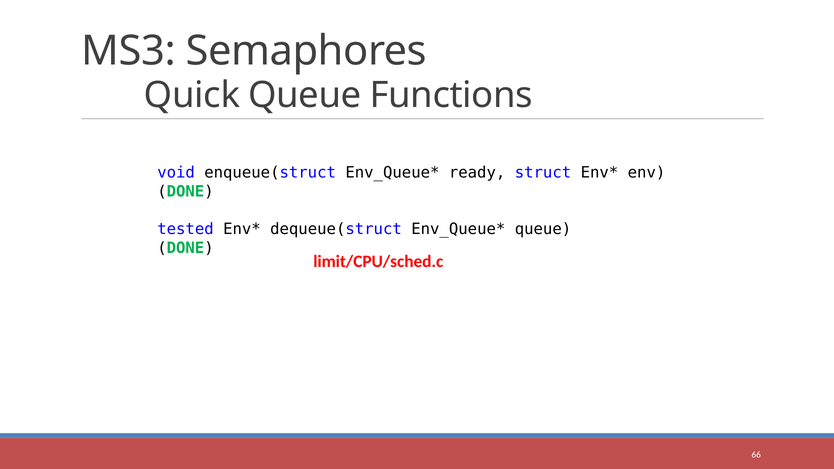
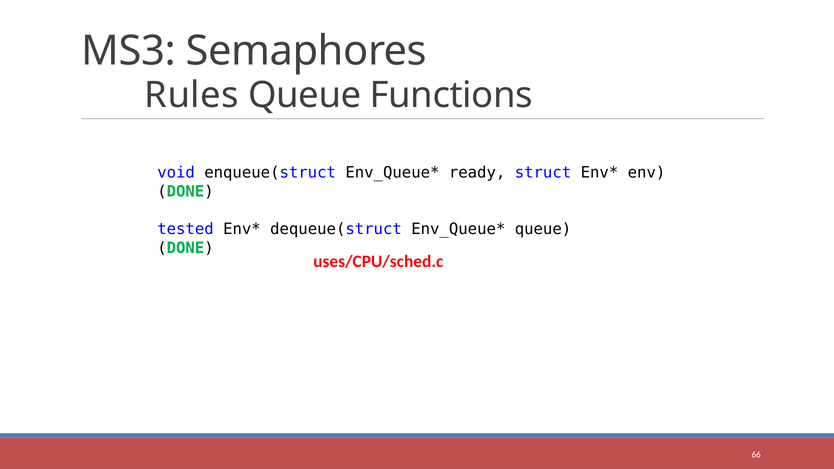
Quick: Quick -> Rules
limit/CPU/sched.c: limit/CPU/sched.c -> uses/CPU/sched.c
